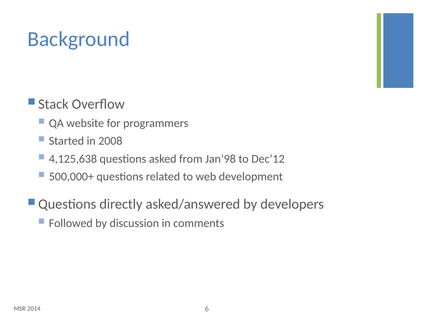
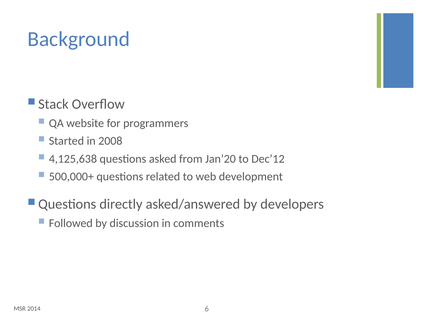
Jan’98: Jan’98 -> Jan’20
